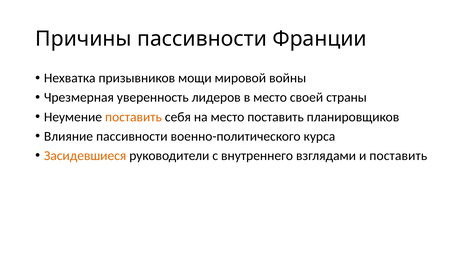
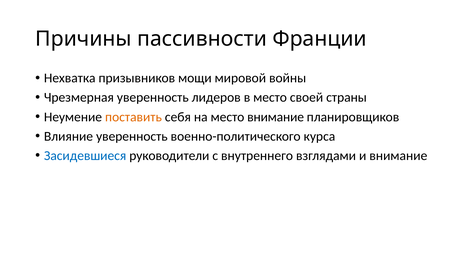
место поставить: поставить -> внимание
Влияние пассивности: пассивности -> уверенность
Засидевшиеся colour: orange -> blue
и поставить: поставить -> внимание
